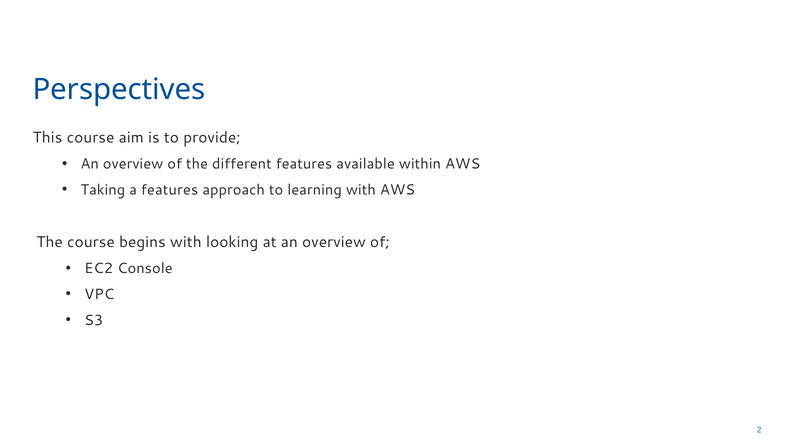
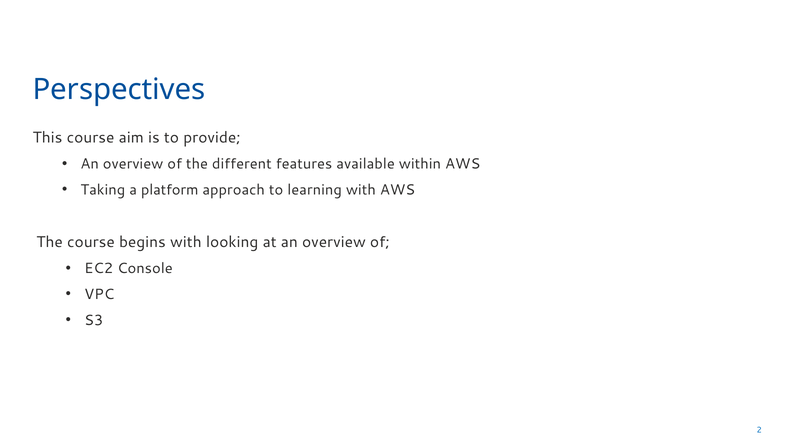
a features: features -> platform
